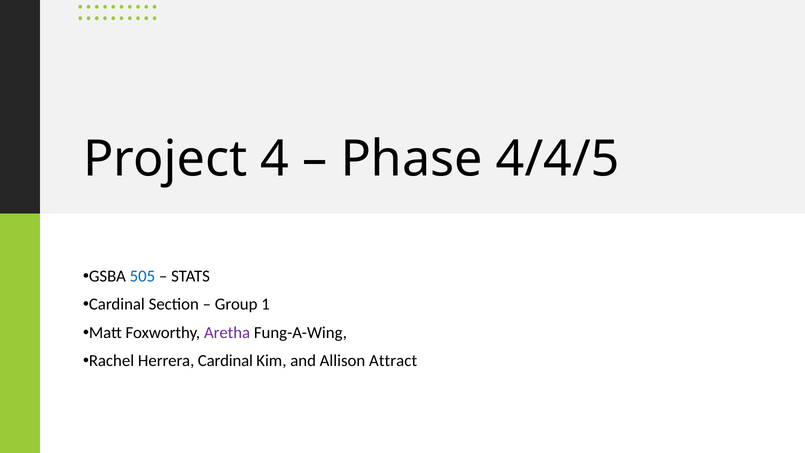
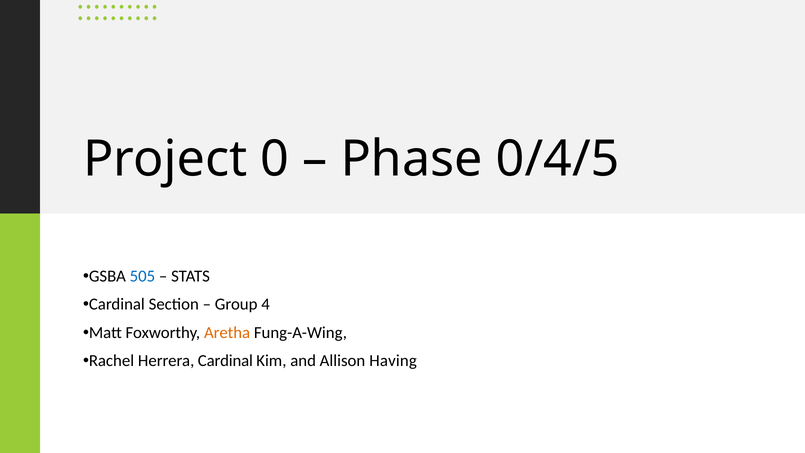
4: 4 -> 0
4/4/5: 4/4/5 -> 0/4/5
1: 1 -> 4
Aretha colour: purple -> orange
Attract: Attract -> Having
